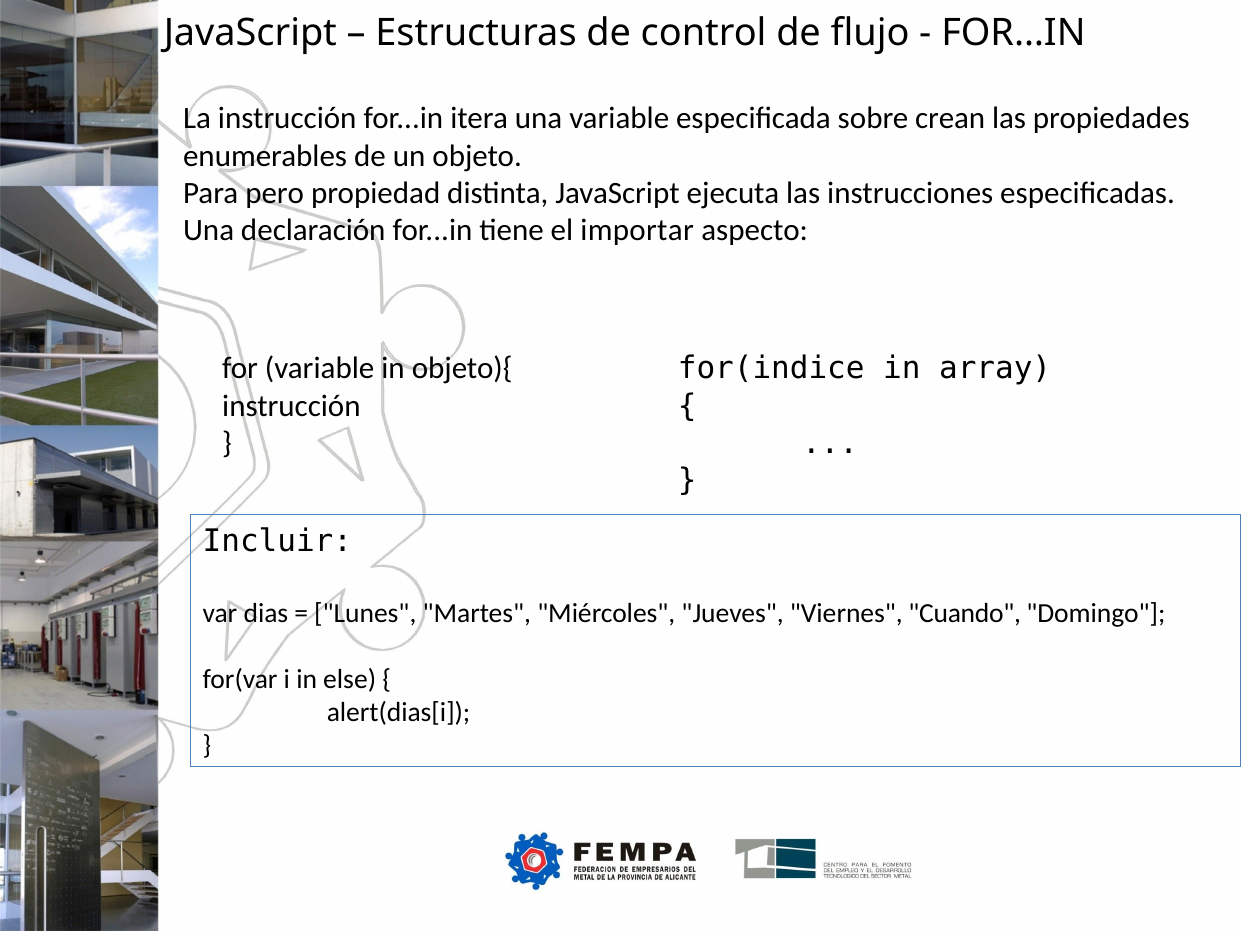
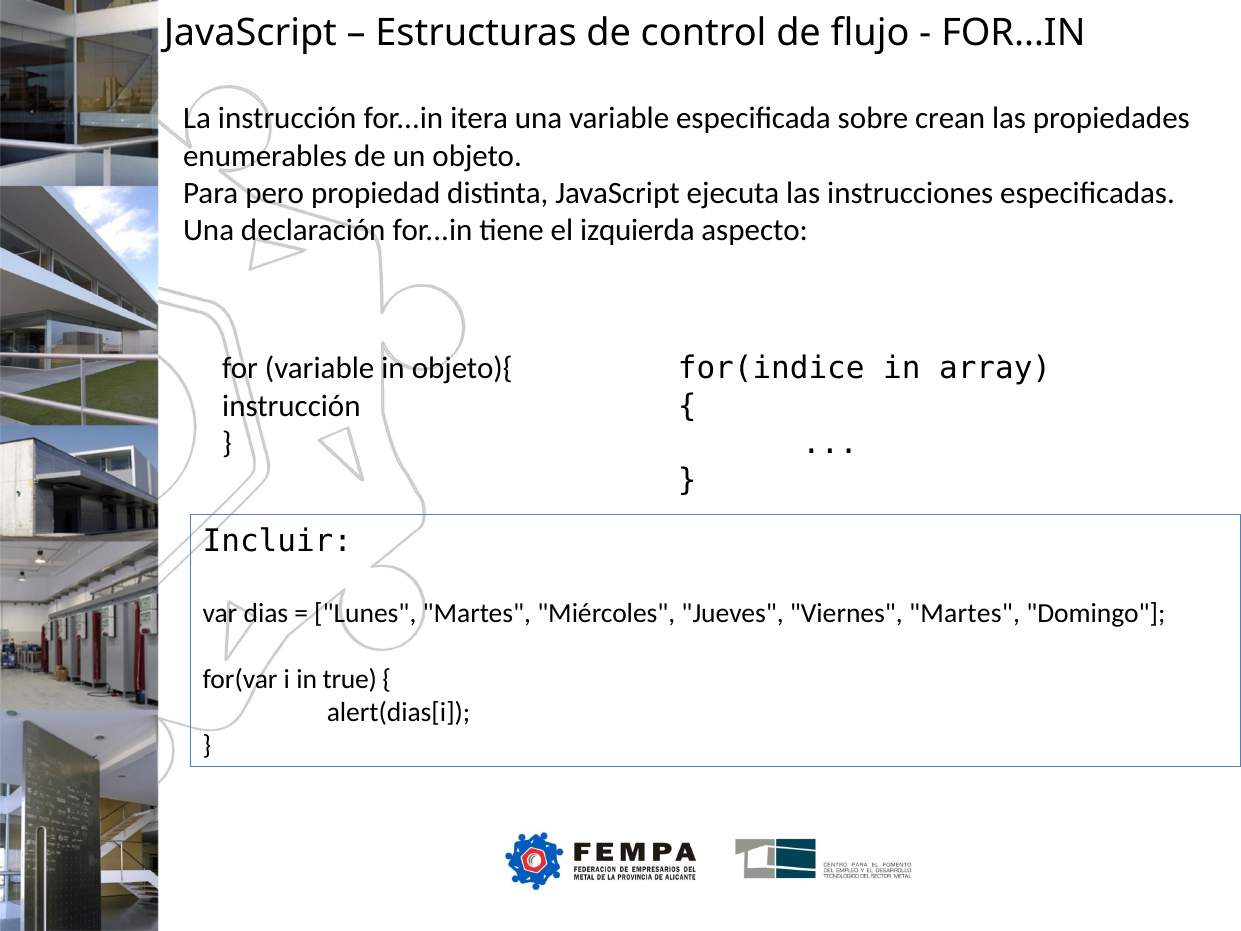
importar: importar -> izquierda
Viernes Cuando: Cuando -> Martes
else: else -> true
